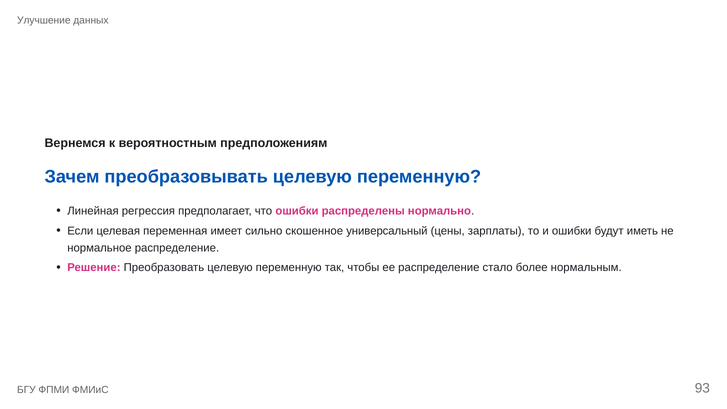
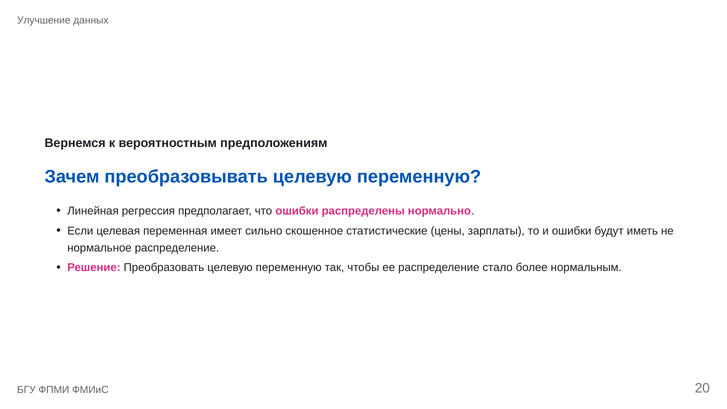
универсальный: универсальный -> статистические
93: 93 -> 20
